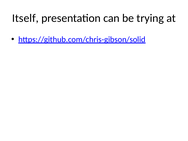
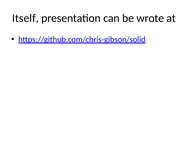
trying: trying -> wrote
